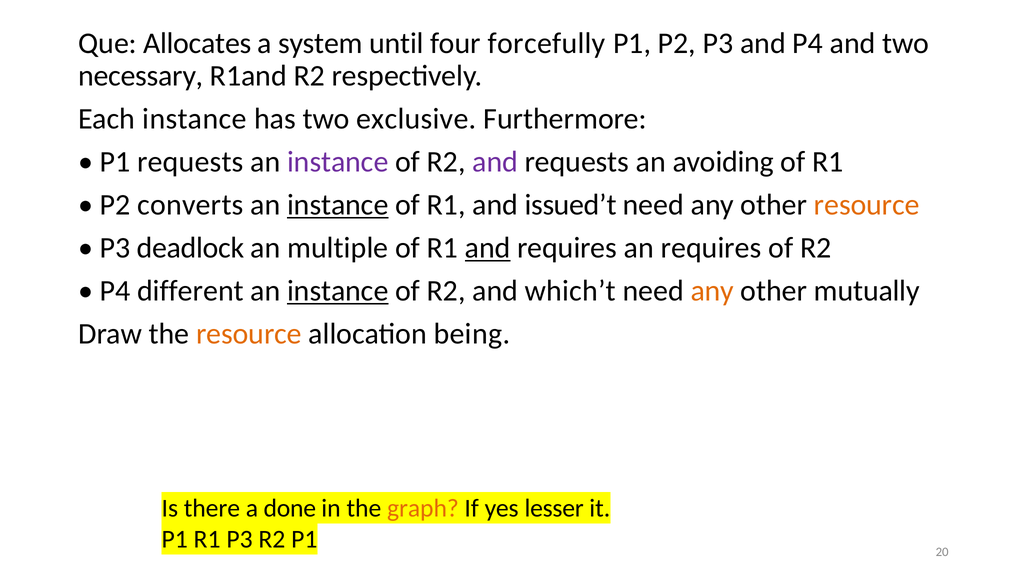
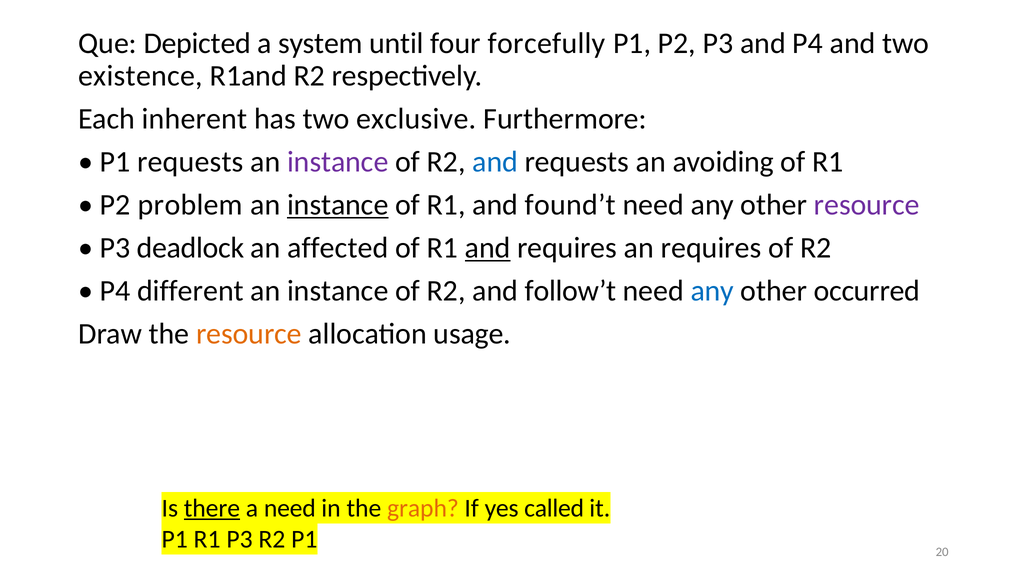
Allocates: Allocates -> Depicted
necessary: necessary -> existence
Each instance: instance -> inherent
and at (495, 162) colour: purple -> blue
converts: converts -> problem
issued’t: issued’t -> found’t
resource at (867, 205) colour: orange -> purple
multiple: multiple -> affected
instance at (338, 291) underline: present -> none
which’t: which’t -> follow’t
any at (712, 291) colour: orange -> blue
mutually: mutually -> occurred
being: being -> usage
there underline: none -> present
a done: done -> need
lesser: lesser -> called
